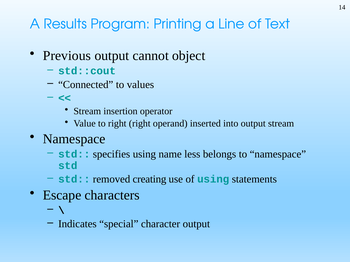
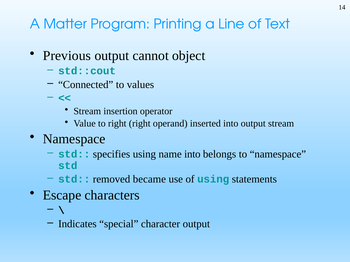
Results: Results -> Matter
name less: less -> into
creating: creating -> became
